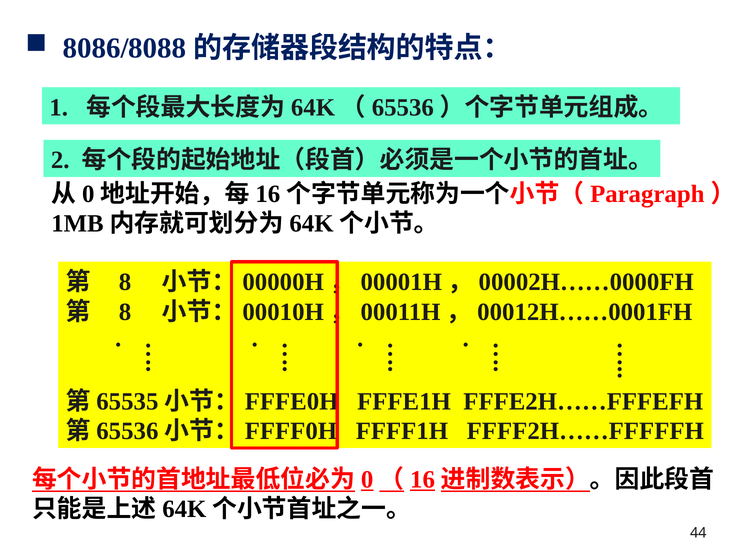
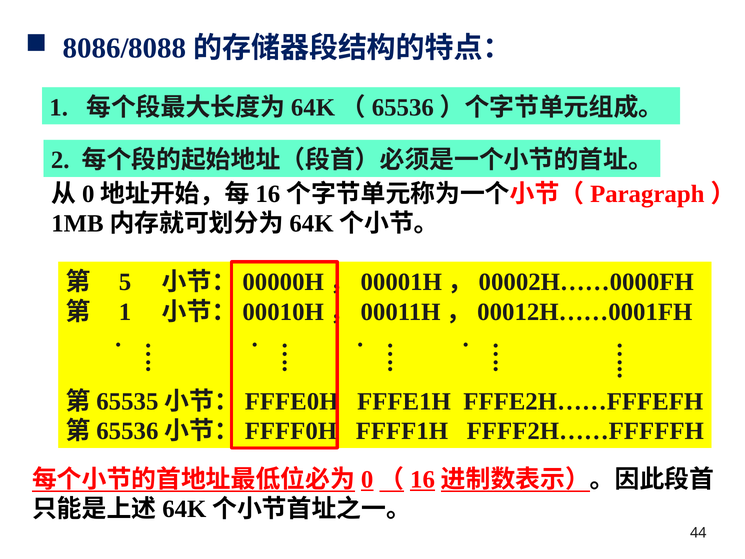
8 at (125, 282): 8 -> 5
8 at (125, 312): 8 -> 1
